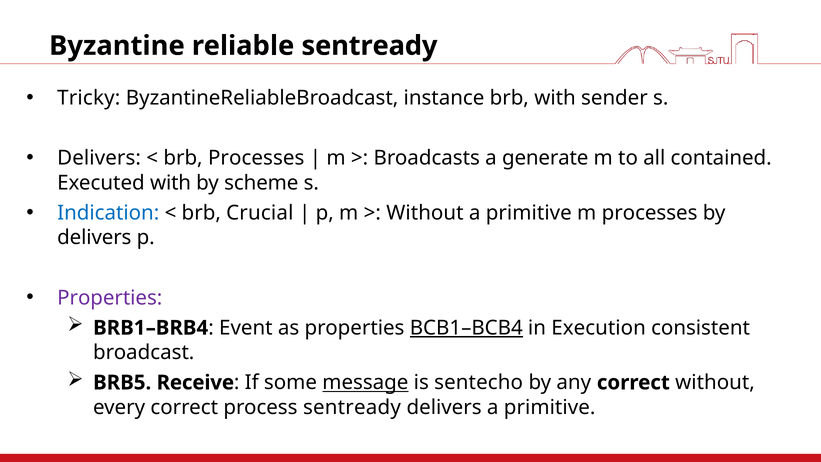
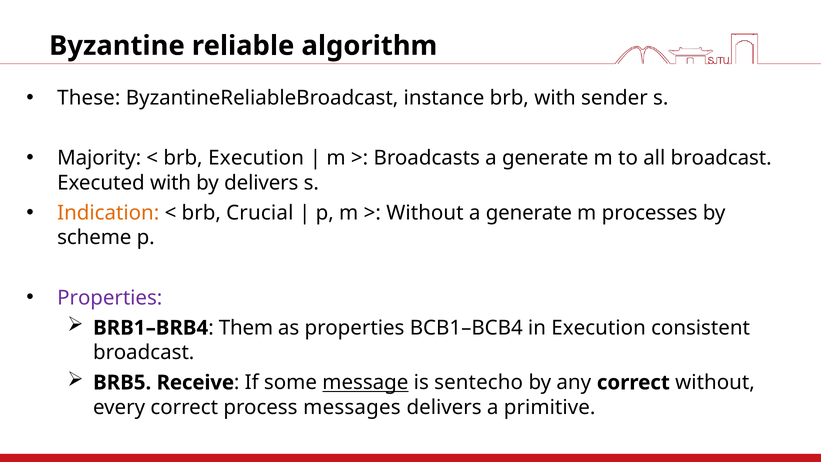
reliable sentready: sentready -> algorithm
Tricky: Tricky -> These
Delivers at (99, 158): Delivers -> Majority
brb Processes: Processes -> Execution
all contained: contained -> broadcast
by scheme: scheme -> delivers
Indication colour: blue -> orange
primitive at (529, 213): primitive -> generate
delivers at (94, 237): delivers -> scheme
Event: Event -> Them
BCB1–BCB4 underline: present -> none
process sentready: sentready -> messages
